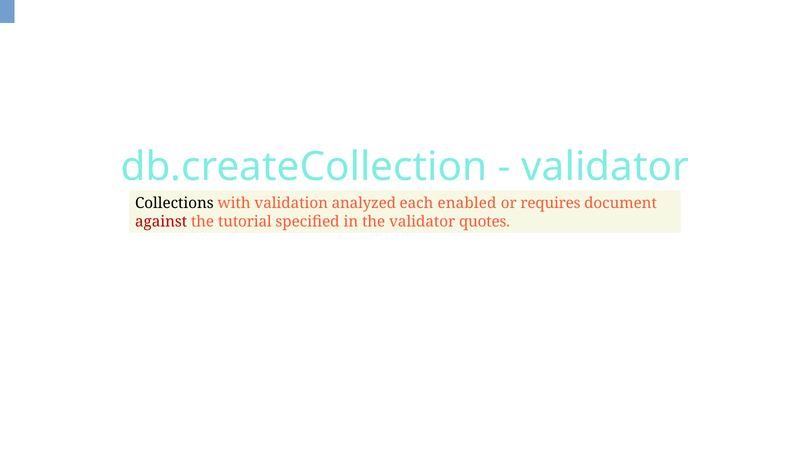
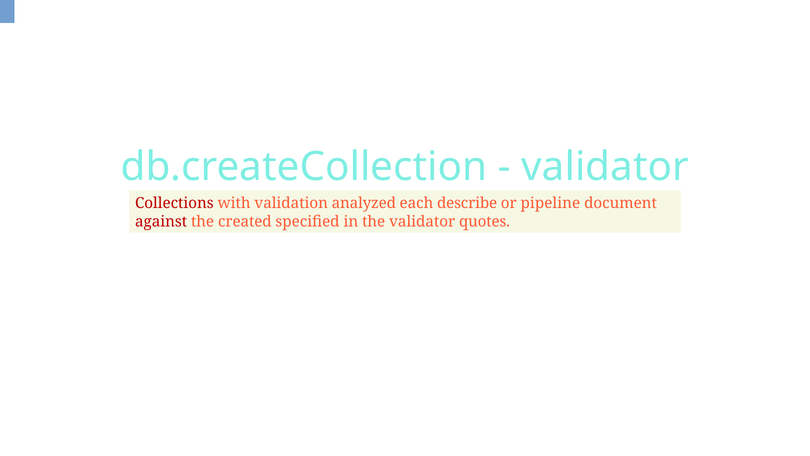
Collections colour: black -> red
enabled: enabled -> describe
requires: requires -> pipeline
tutorial: tutorial -> created
